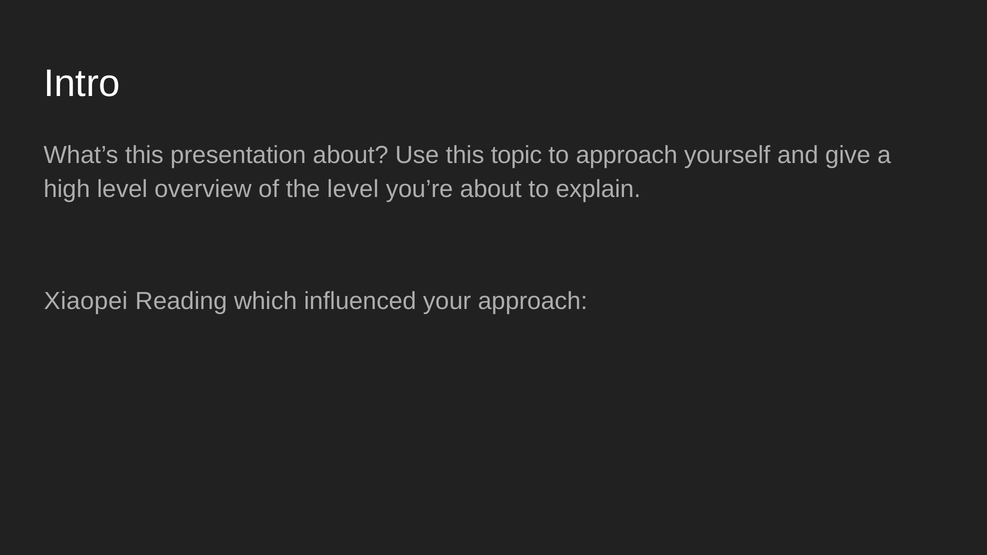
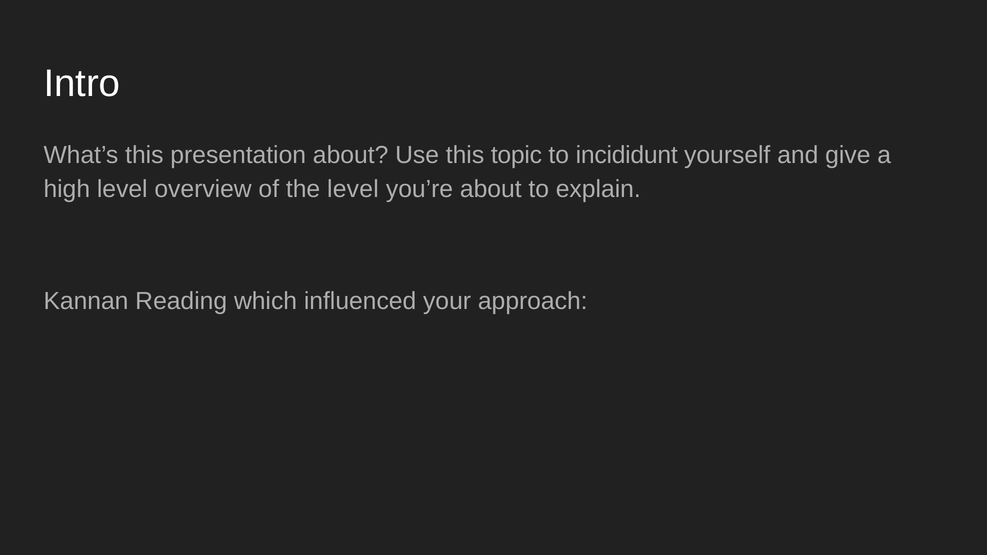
to approach: approach -> incididunt
Xiaopei: Xiaopei -> Kannan
